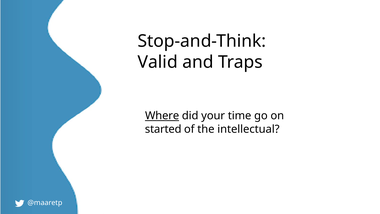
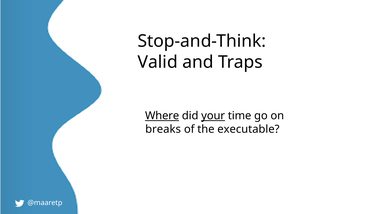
your underline: none -> present
started: started -> breaks
intellectual: intellectual -> executable
